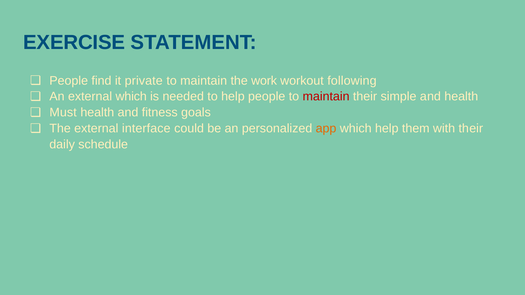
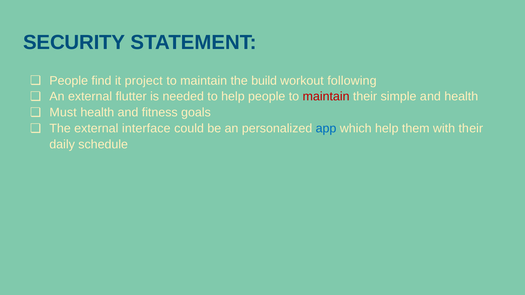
EXERCISE: EXERCISE -> SECURITY
private: private -> project
work: work -> build
external which: which -> flutter
app colour: orange -> blue
